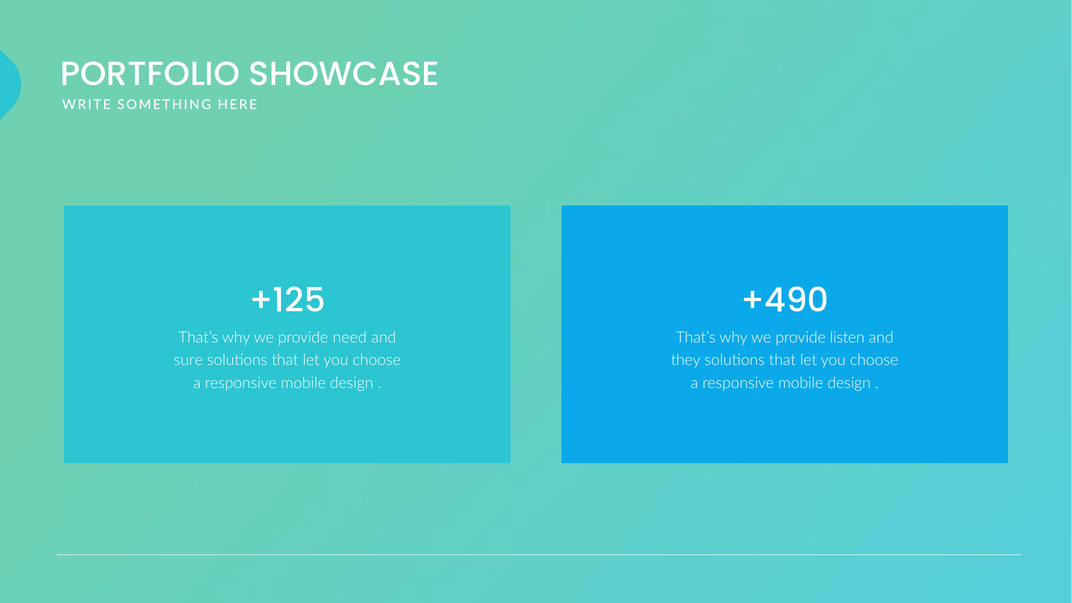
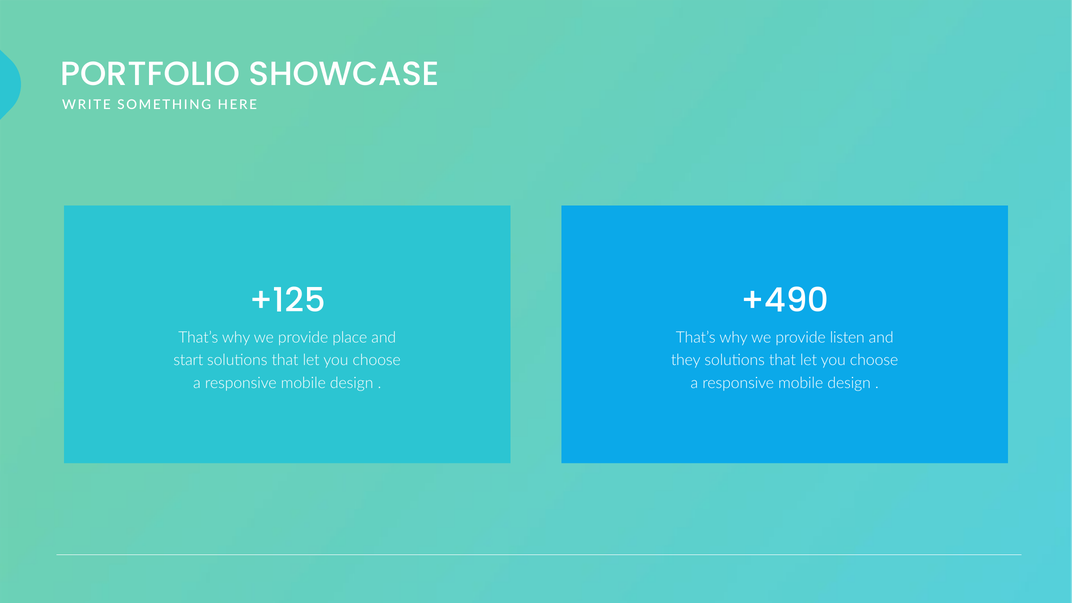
need: need -> place
sure: sure -> start
